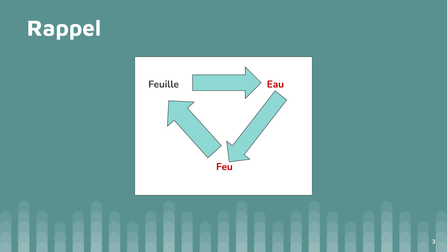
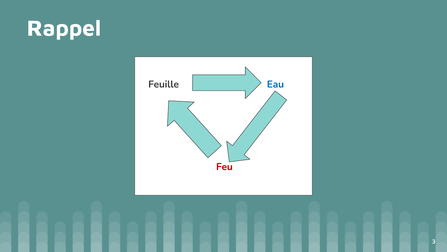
Eau colour: red -> blue
